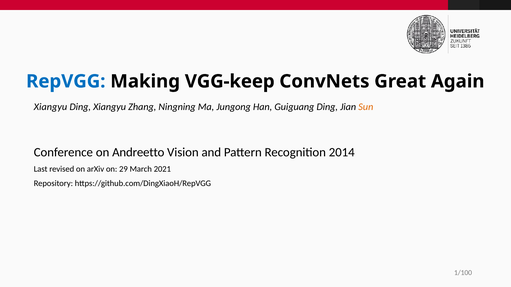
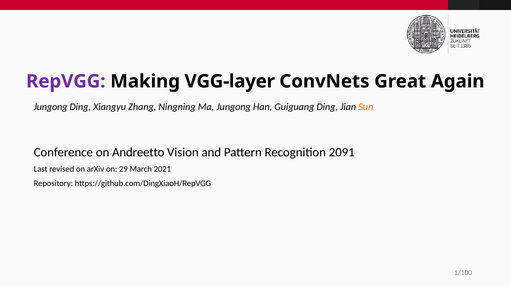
RepVGG colour: blue -> purple
VGG-keep: VGG-keep -> VGG-layer
Xiangyu at (50, 107): Xiangyu -> Jungong
2014: 2014 -> 2091
